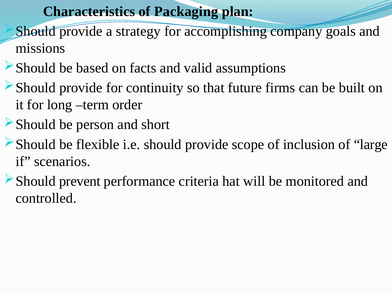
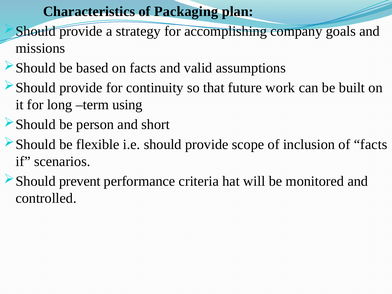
firms: firms -> work
order: order -> using
of large: large -> facts
